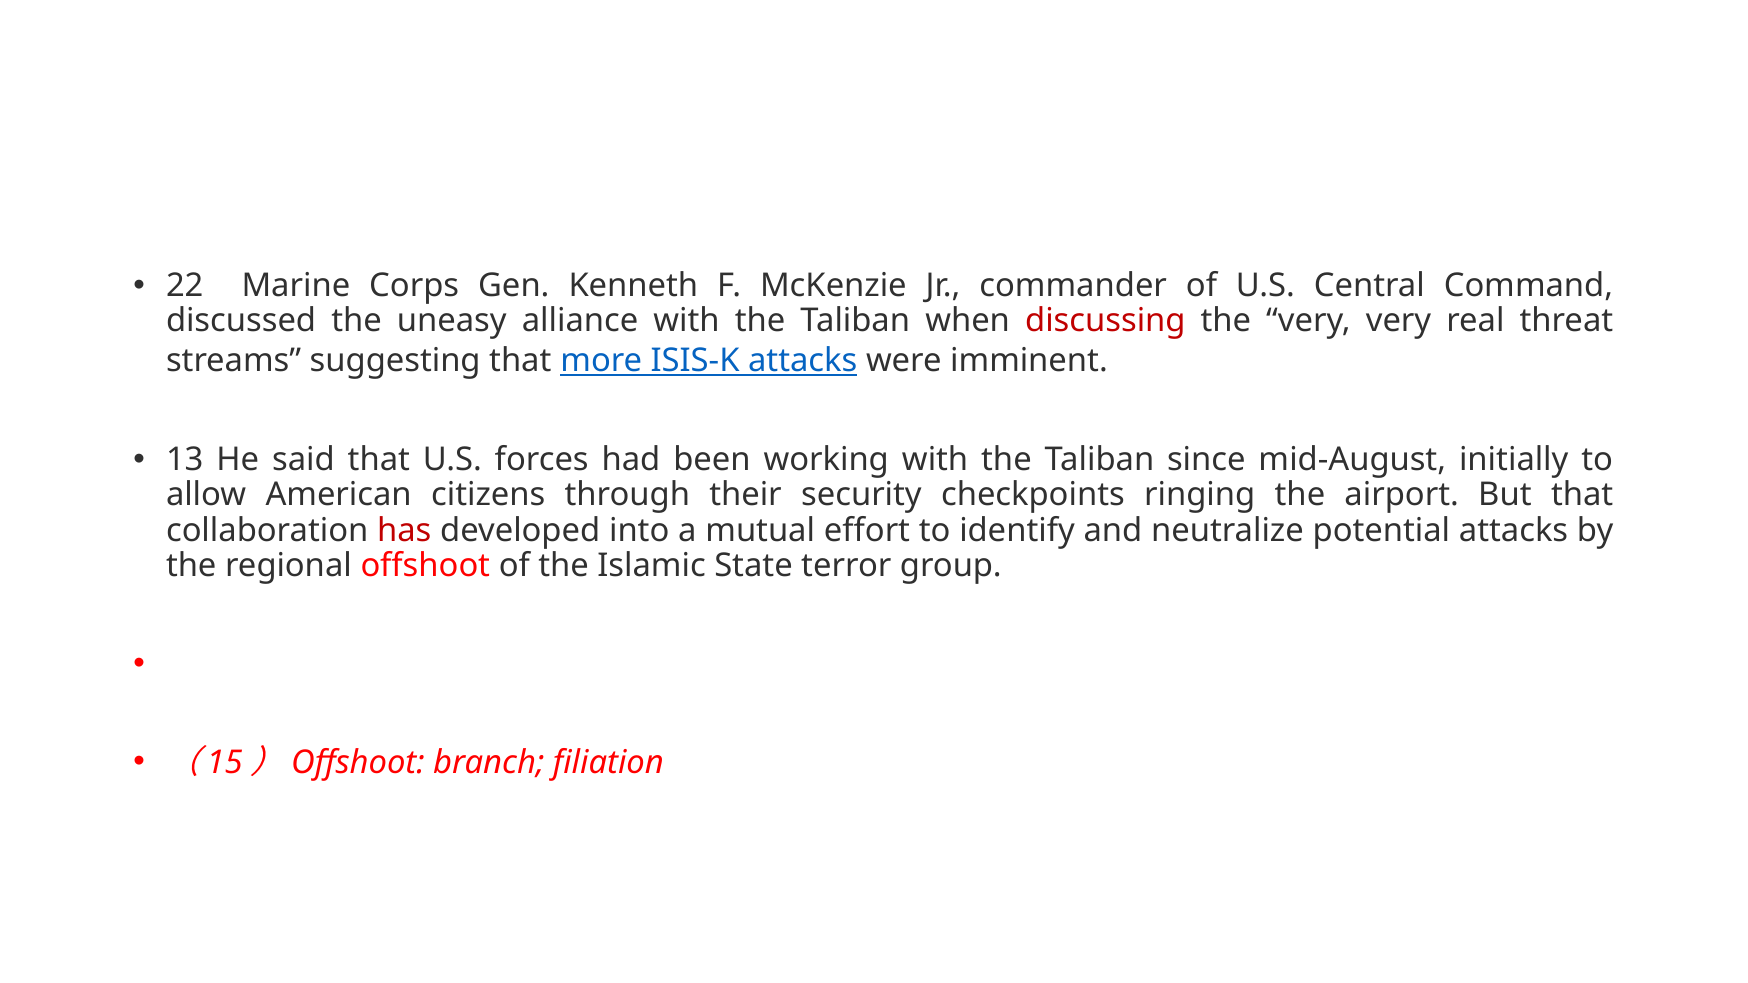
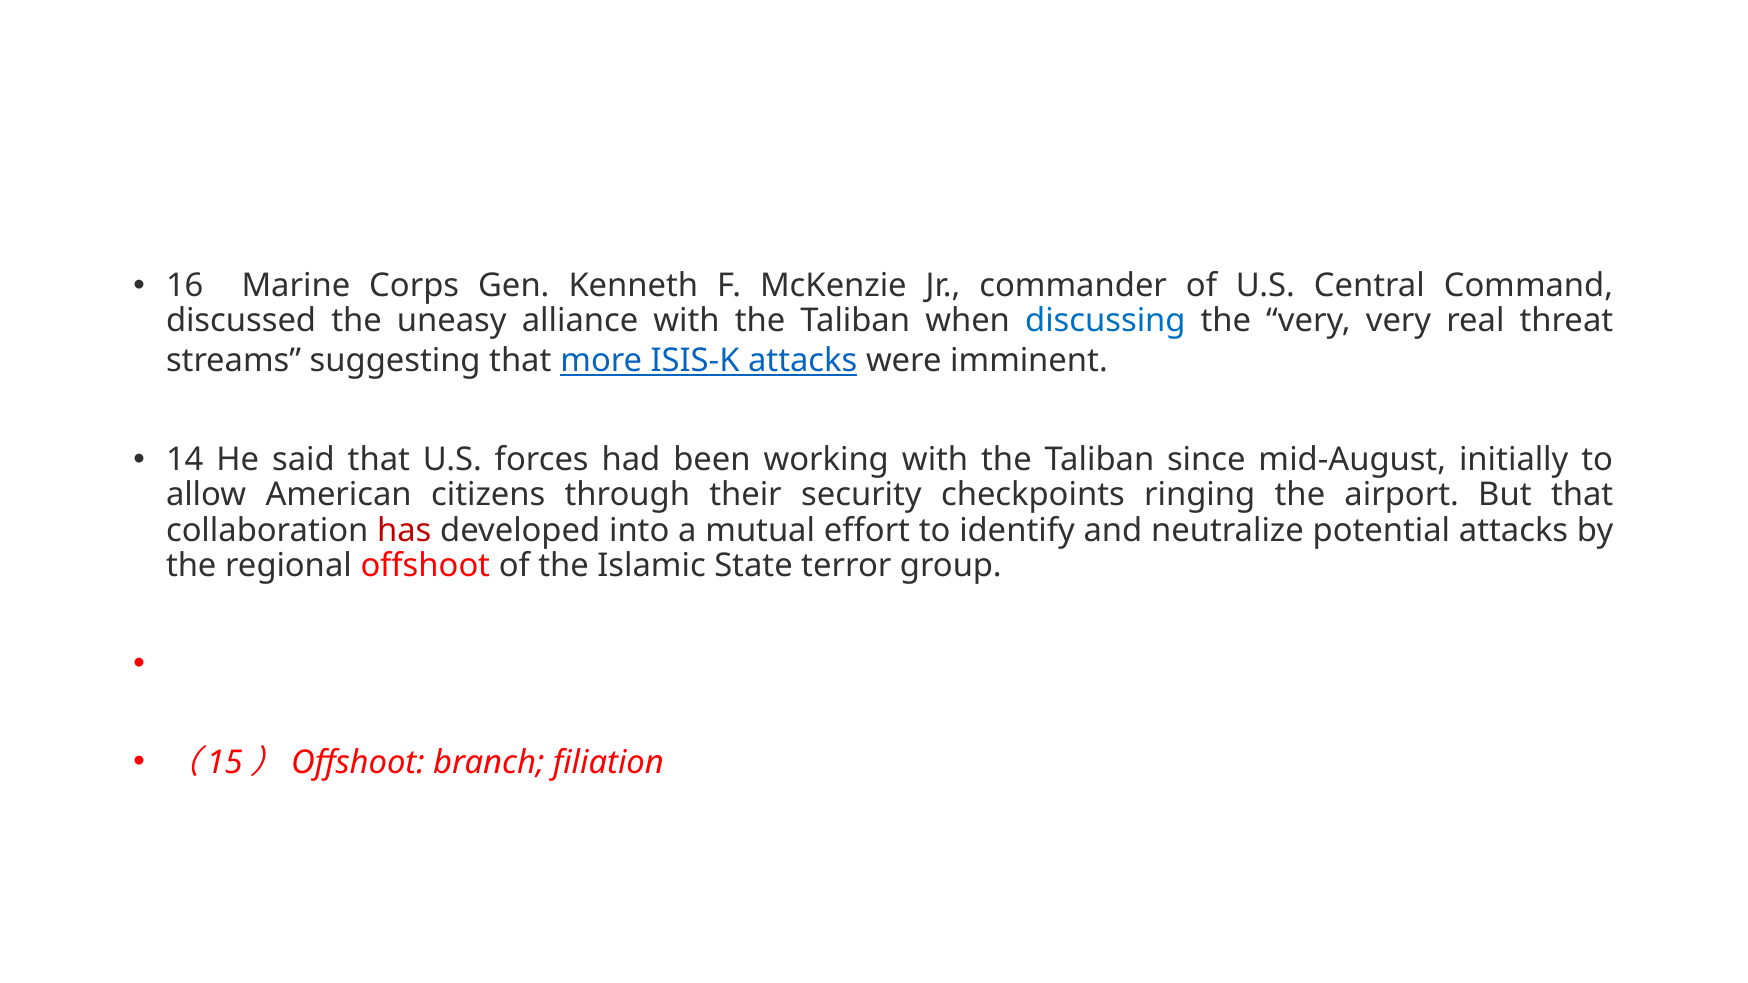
22: 22 -> 16
discussing colour: red -> blue
13: 13 -> 14
